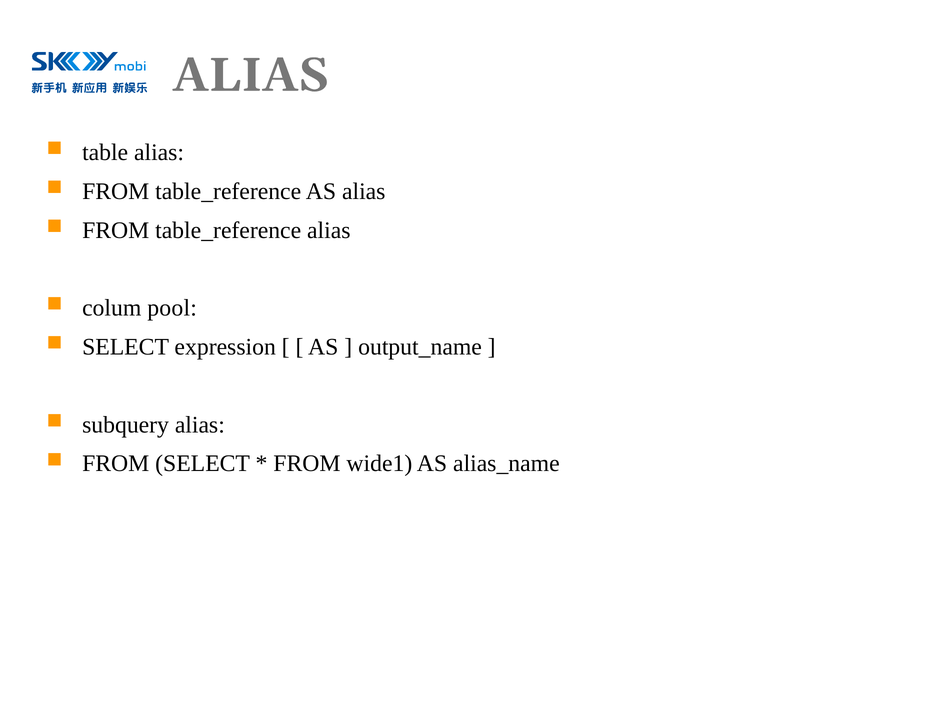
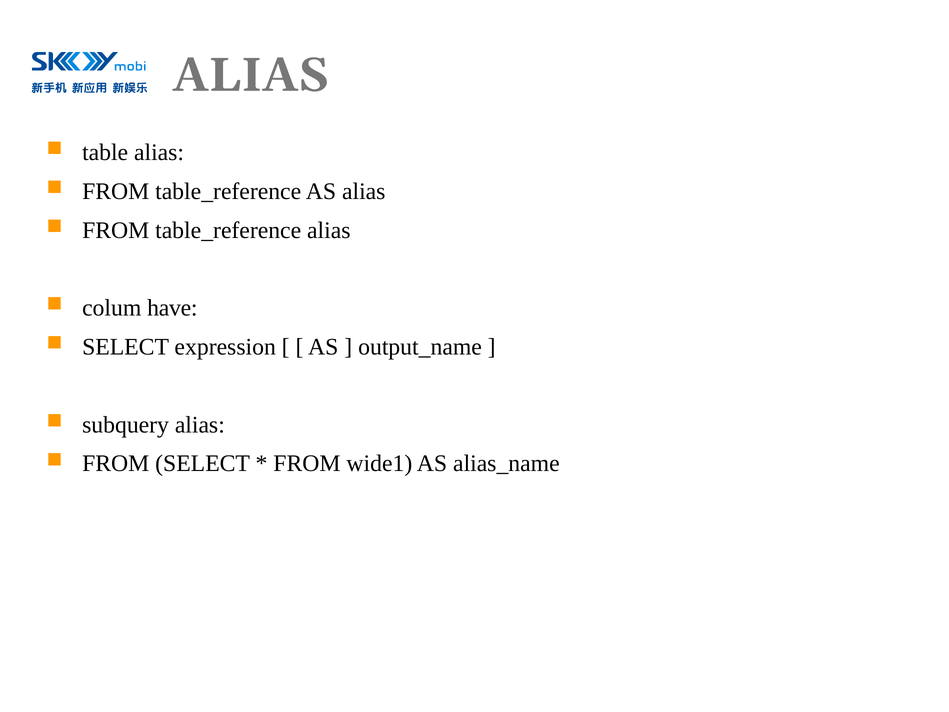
pool: pool -> have
